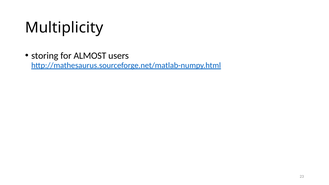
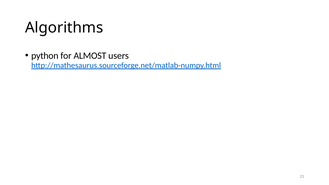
Multiplicity: Multiplicity -> Algorithms
storing: storing -> python
